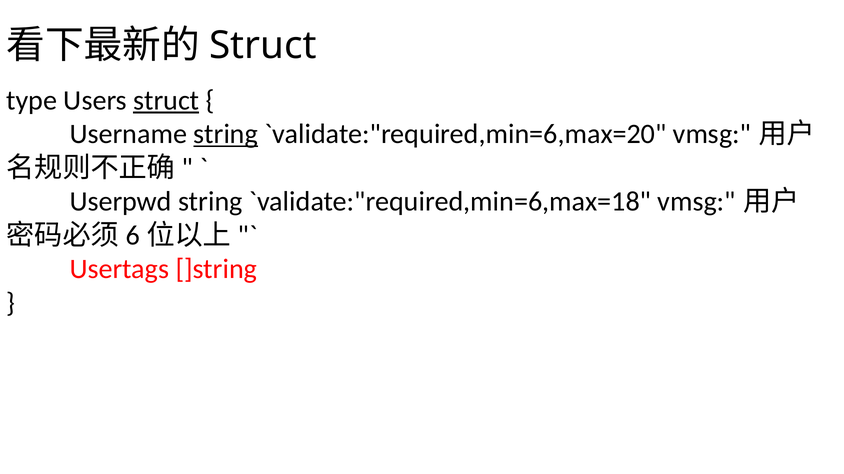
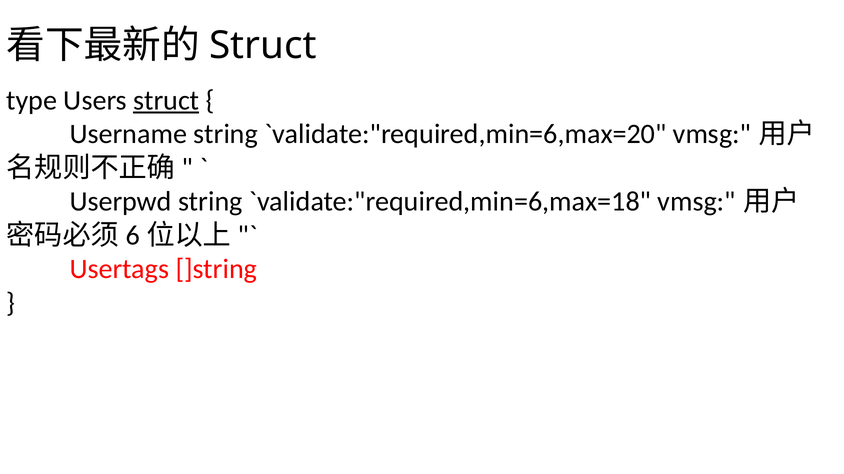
string at (226, 134) underline: present -> none
